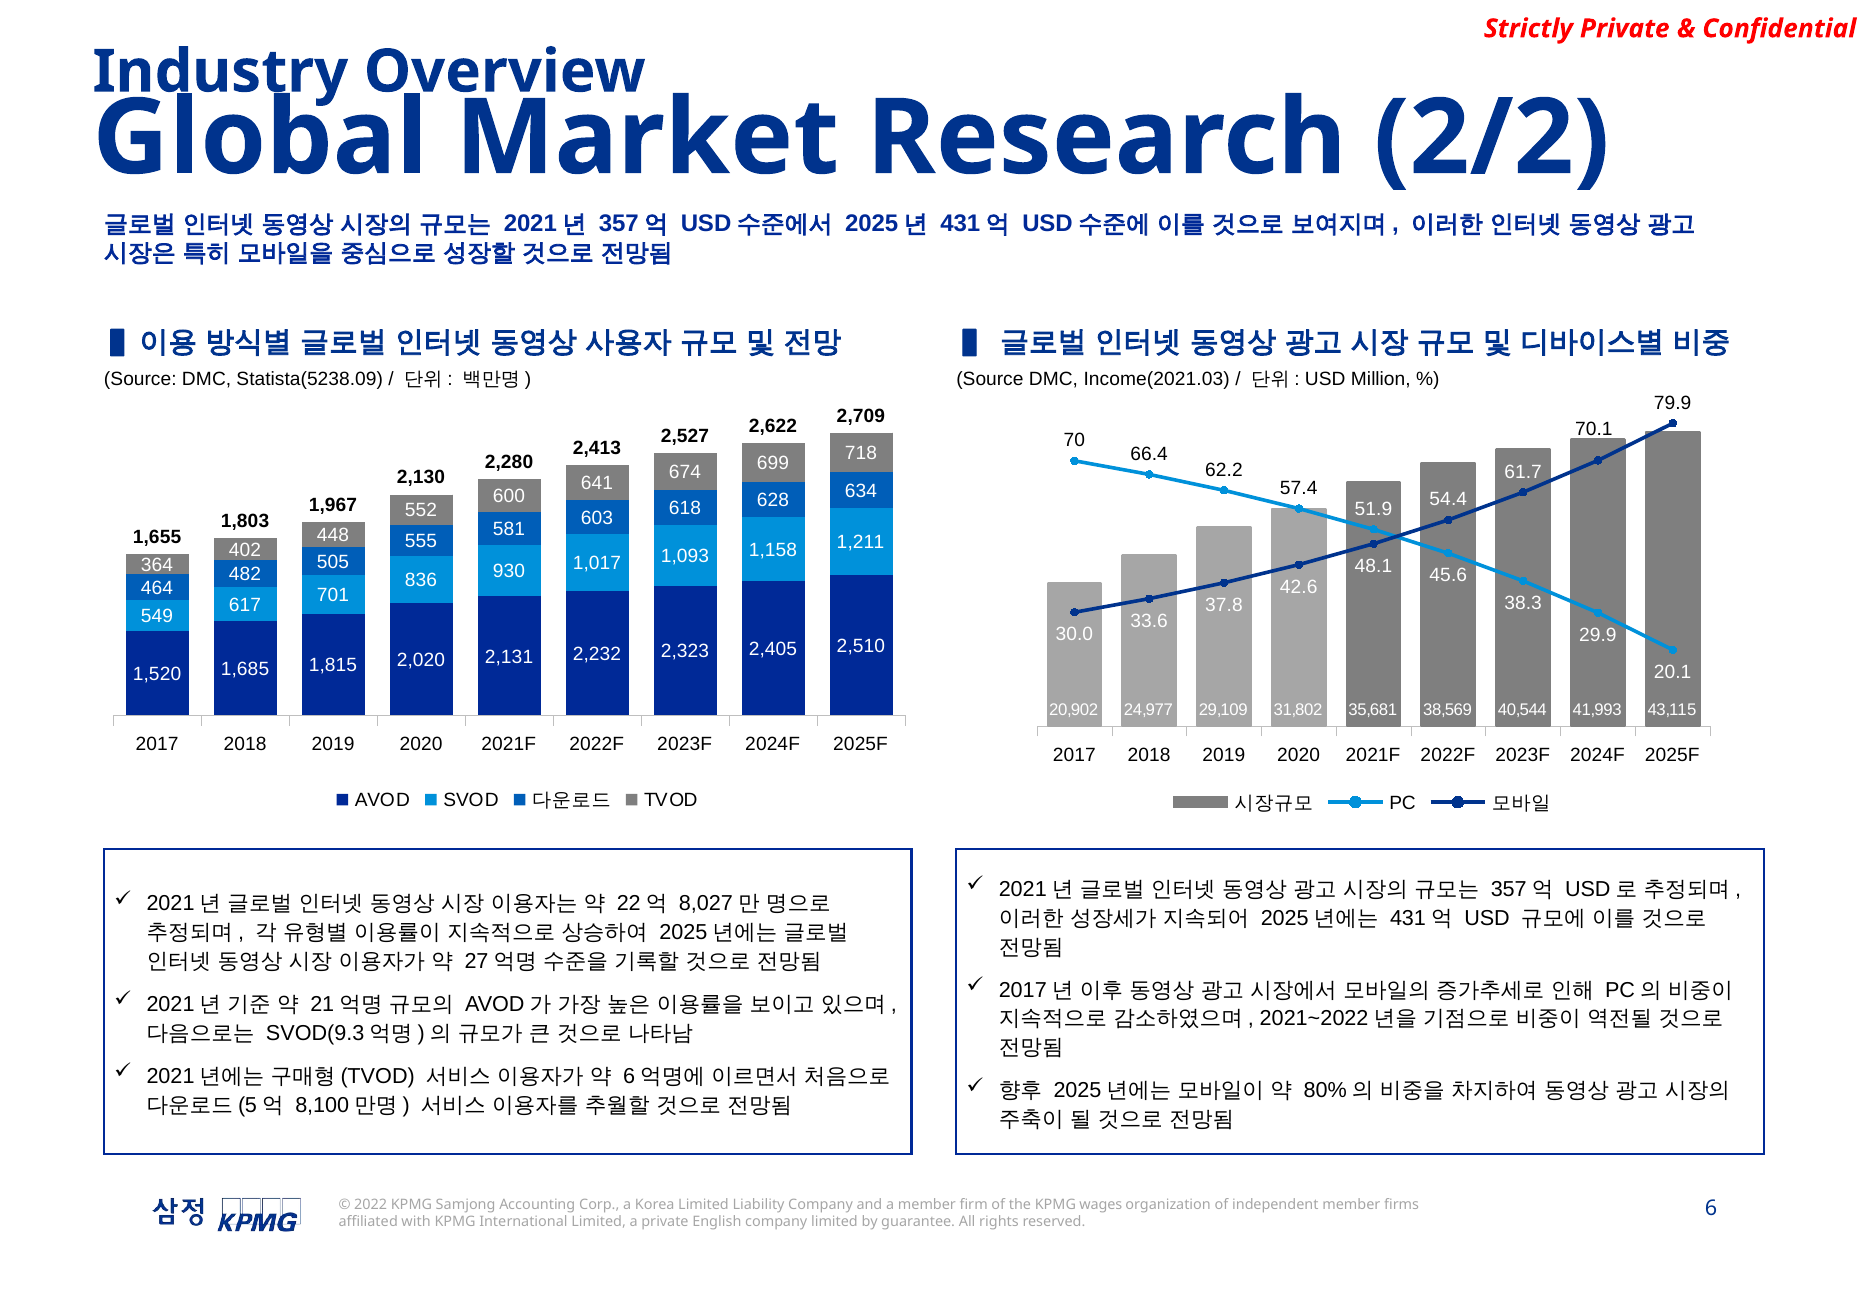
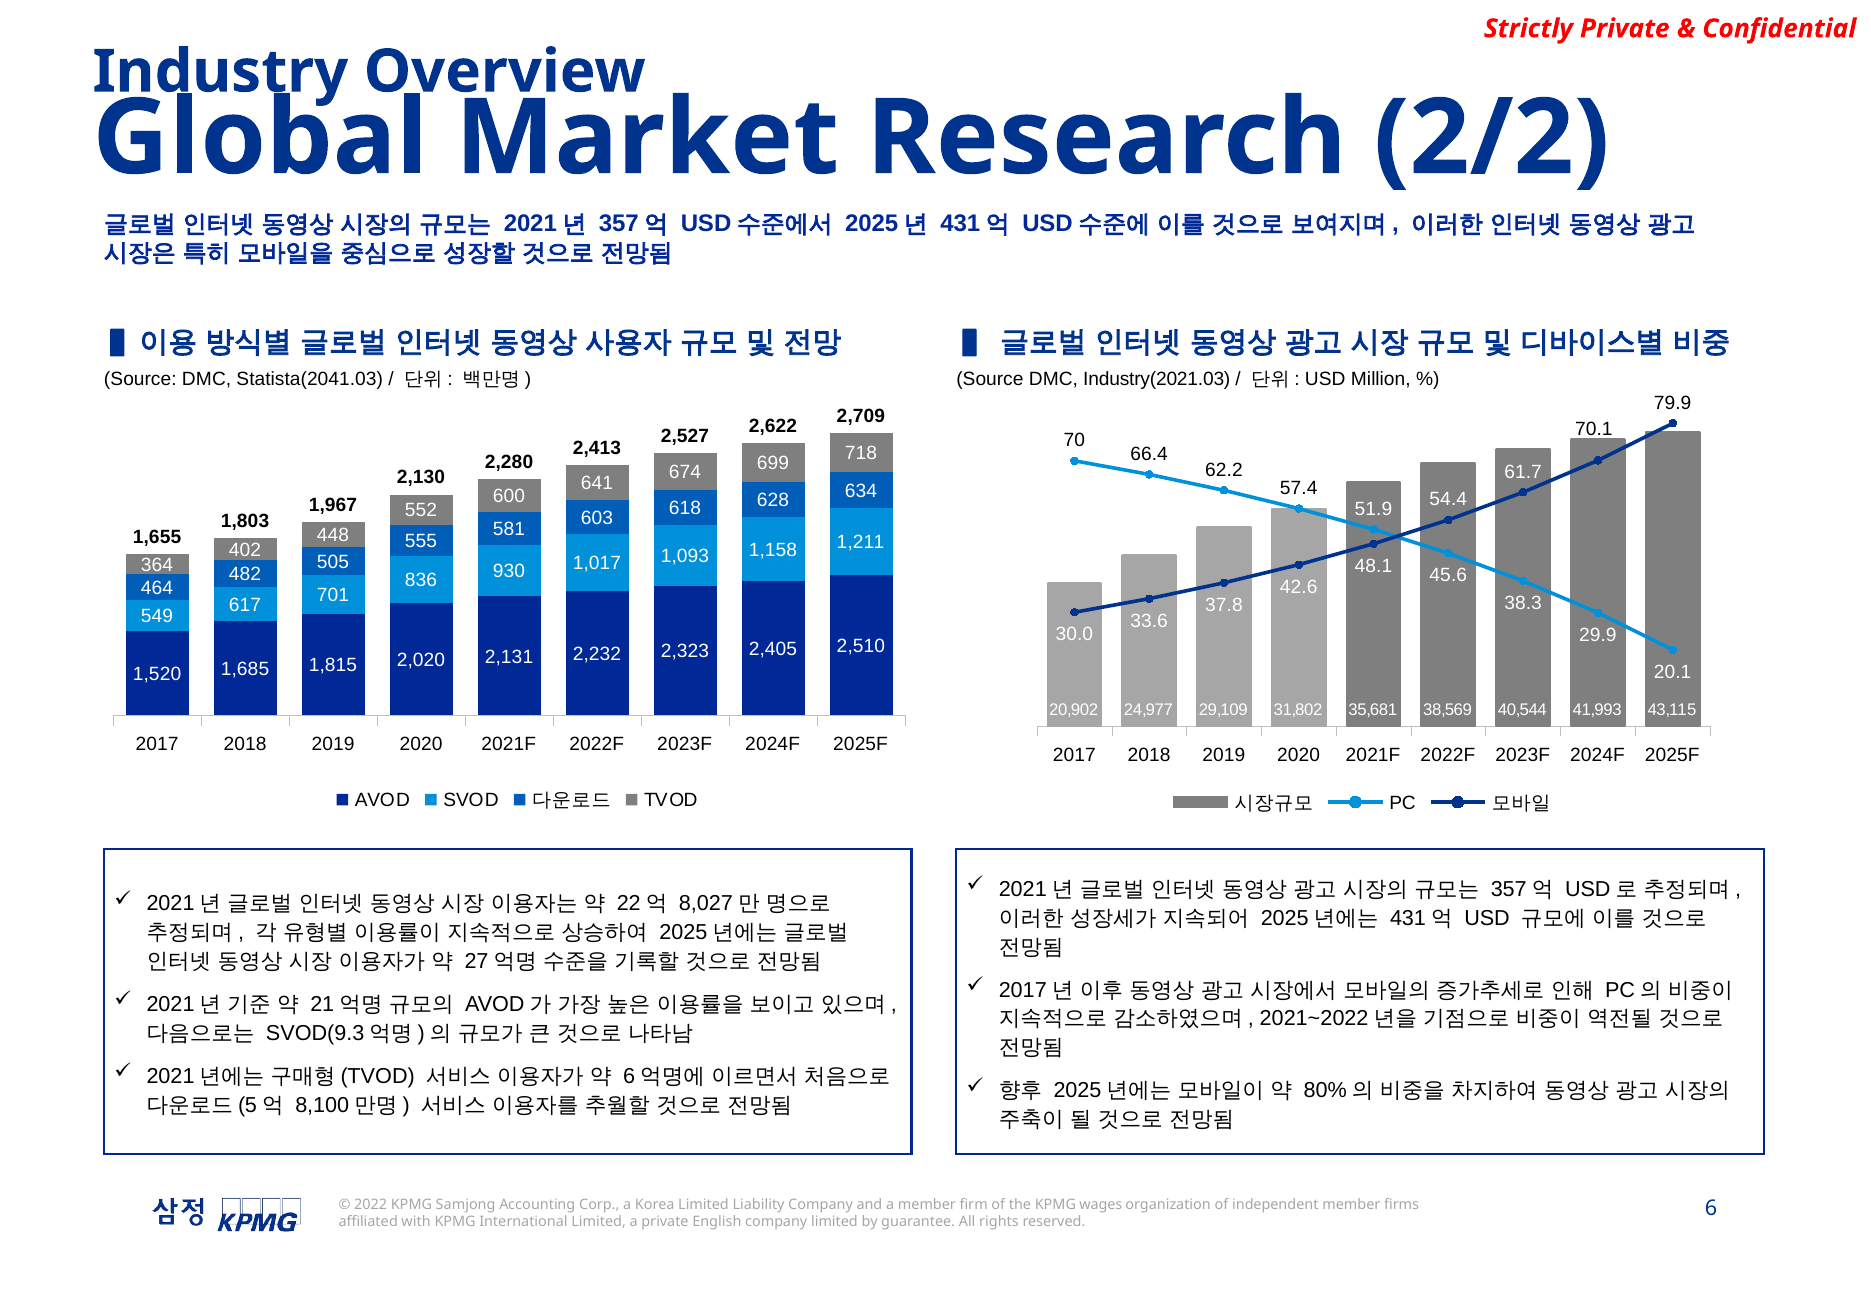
Statista(5238.09: Statista(5238.09 -> Statista(2041.03
Income(2021.03: Income(2021.03 -> Industry(2021.03
